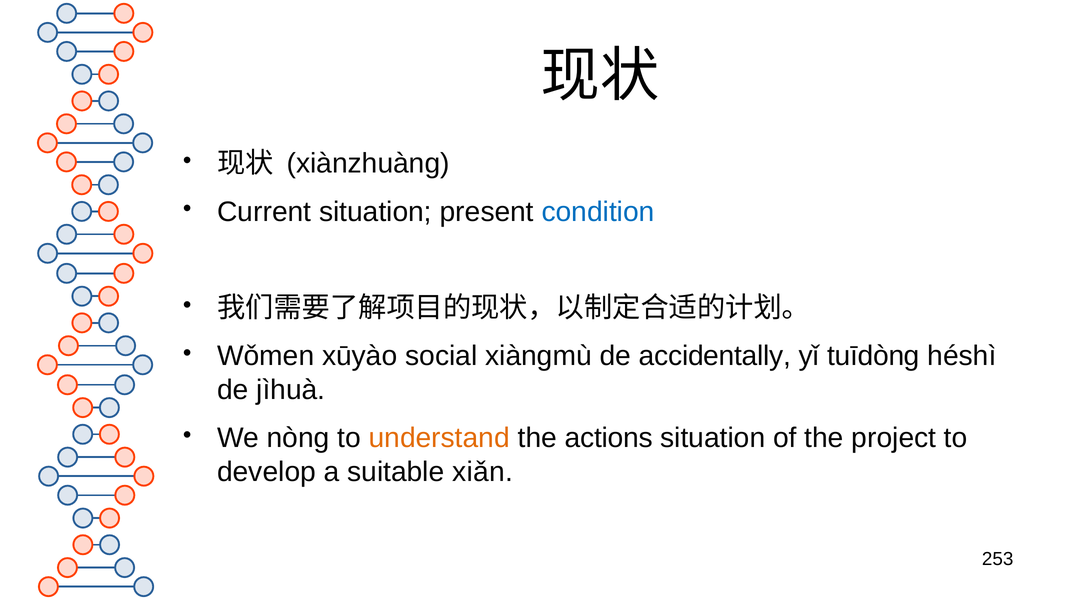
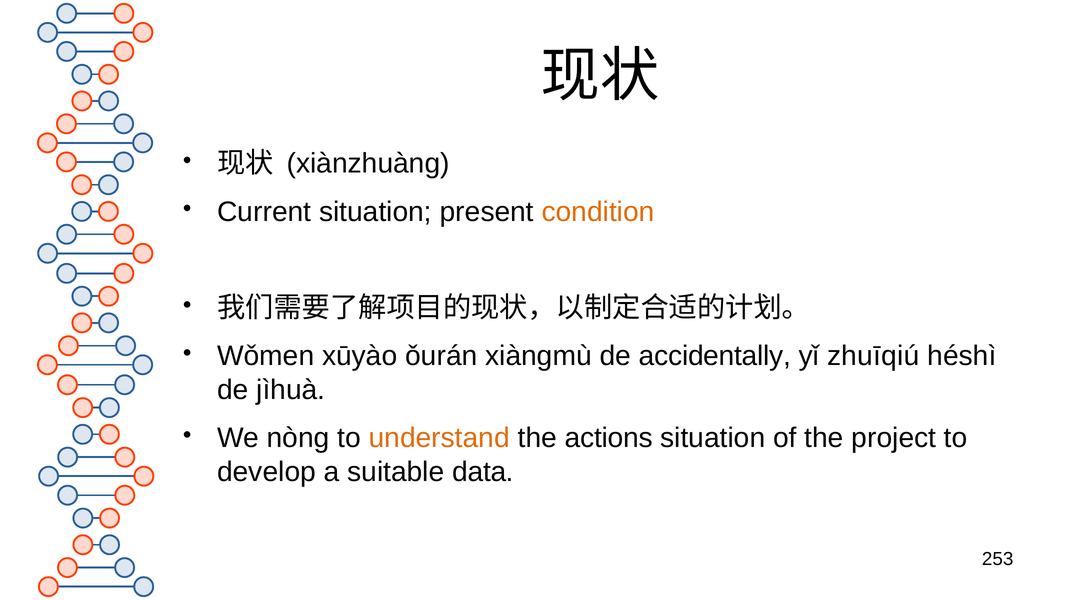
condition colour: blue -> orange
social: social -> ǒurán
tuīdòng: tuīdòng -> zhuīqiú
xiǎn: xiǎn -> data
